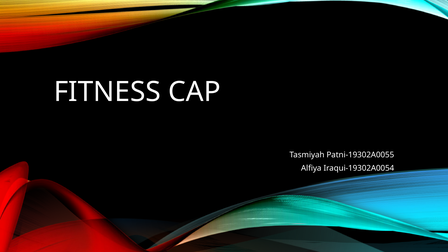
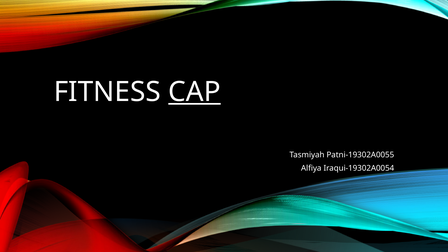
CAP underline: none -> present
